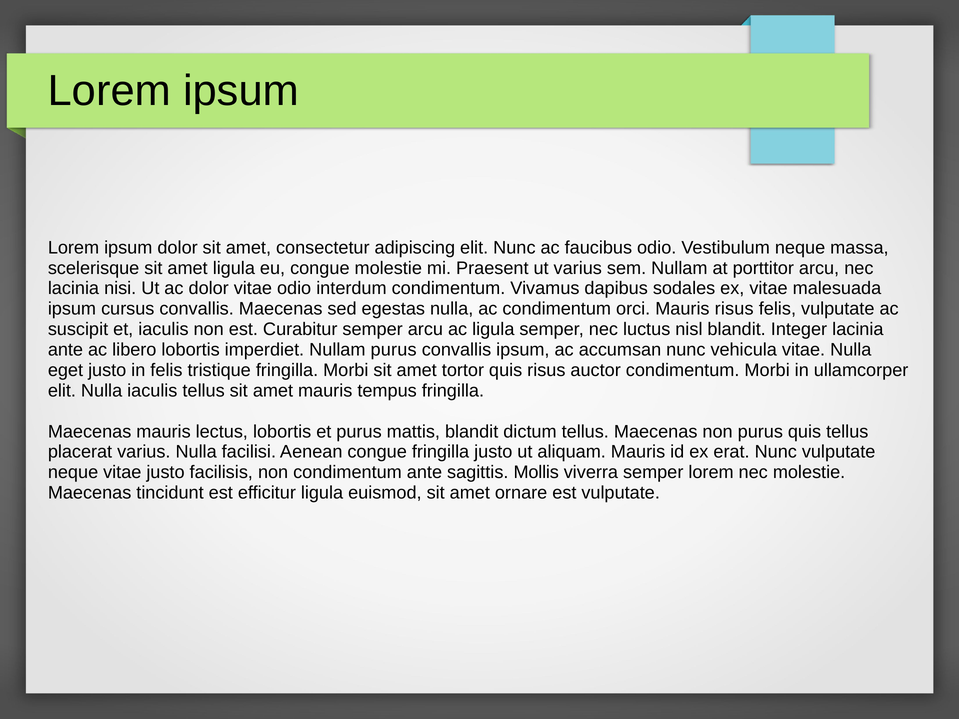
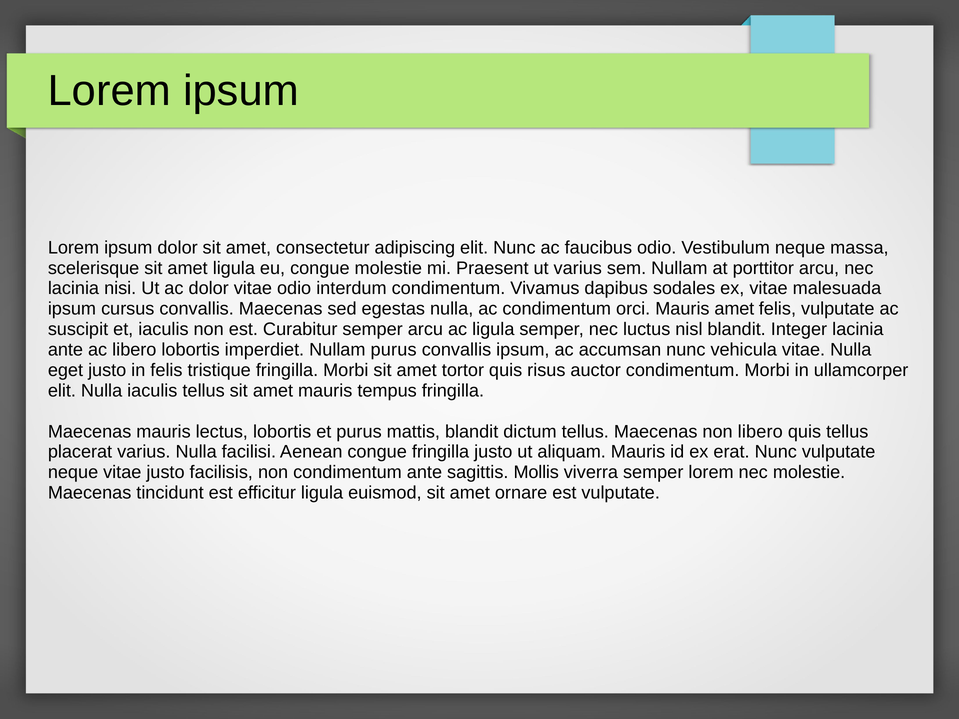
Mauris risus: risus -> amet
non purus: purus -> libero
